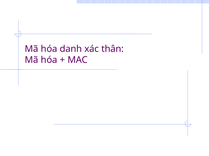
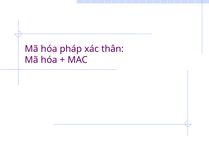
danh: danh -> pháp
